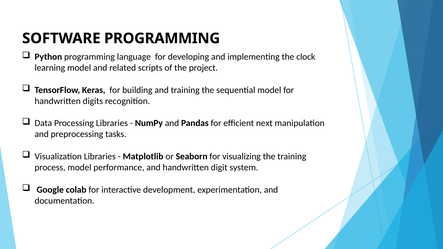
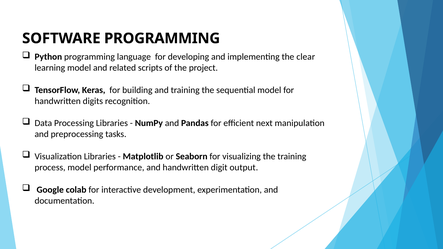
clock: clock -> clear
system: system -> output
